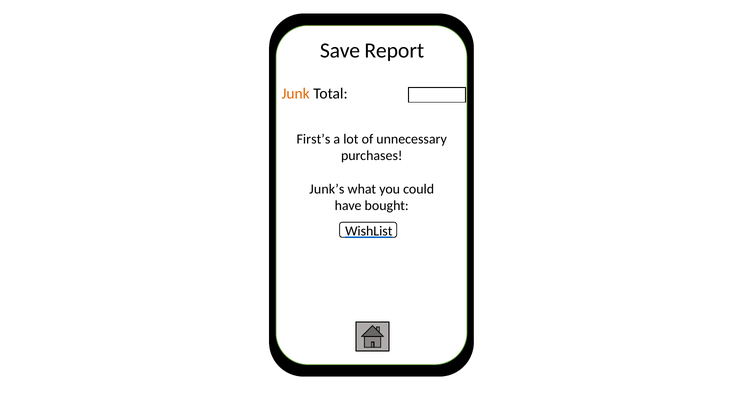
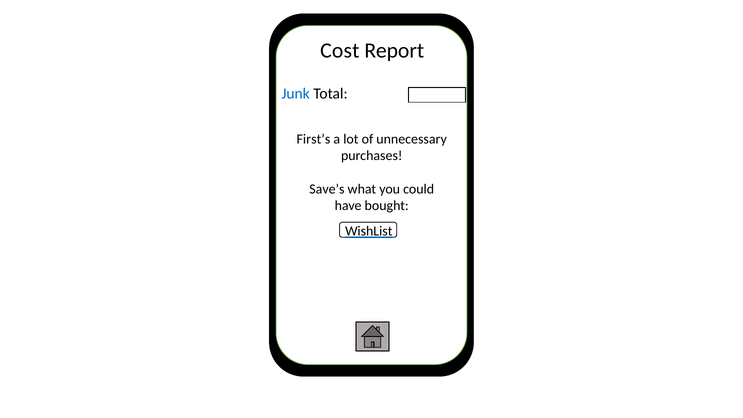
Save: Save -> Cost
Junk colour: orange -> blue
Junk’s: Junk’s -> Save’s
